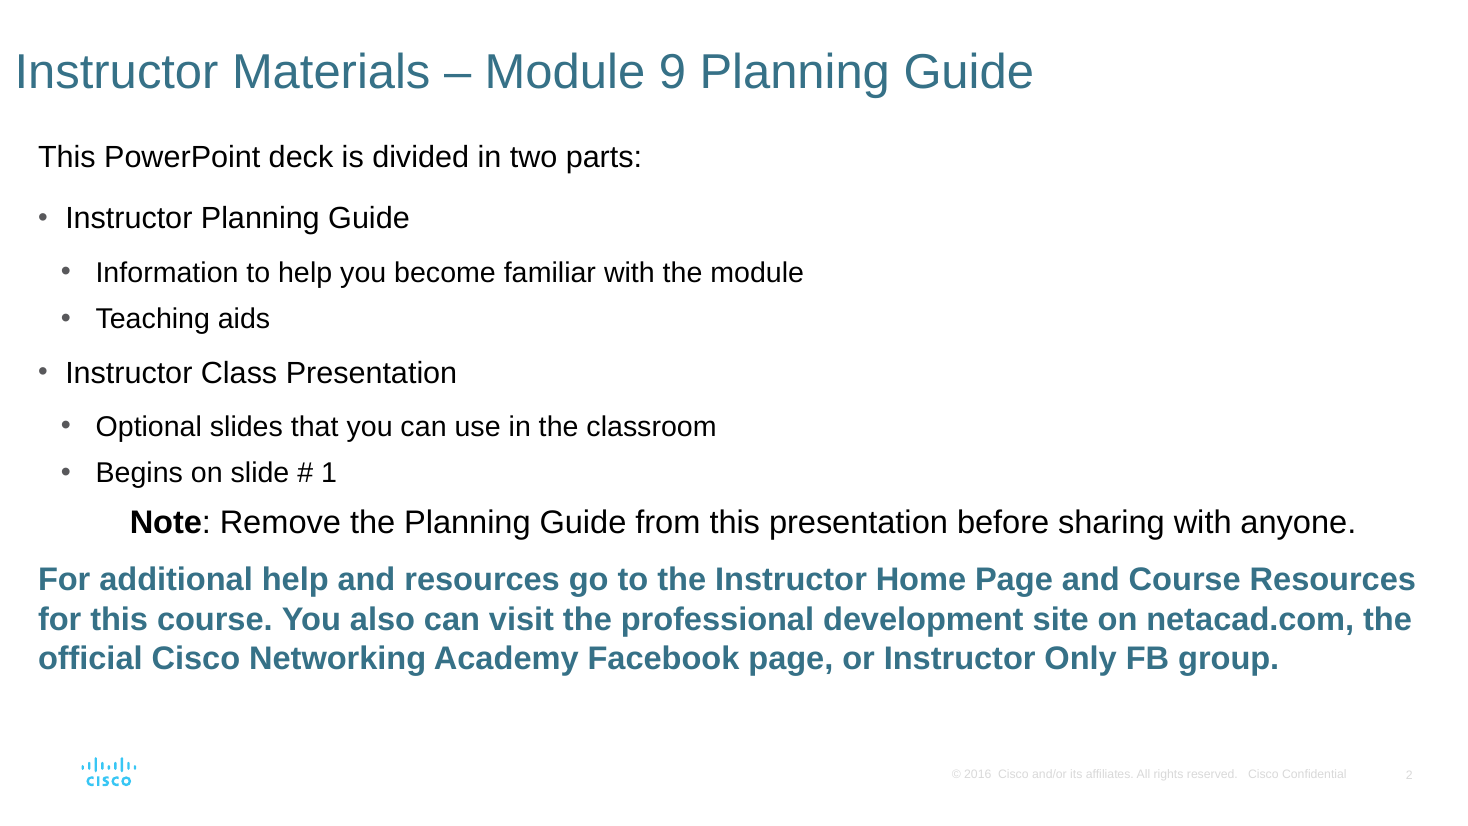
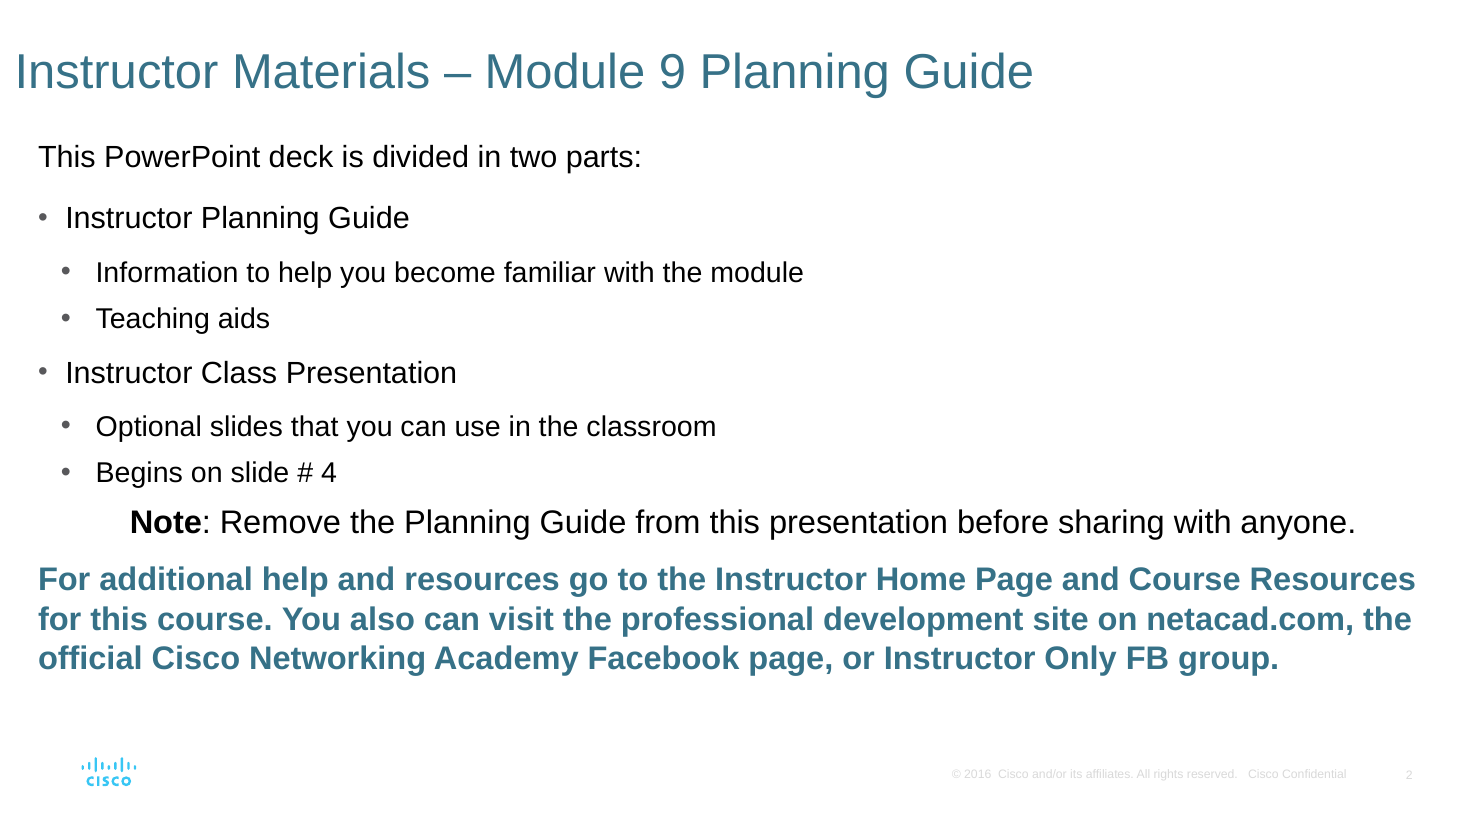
1: 1 -> 4
